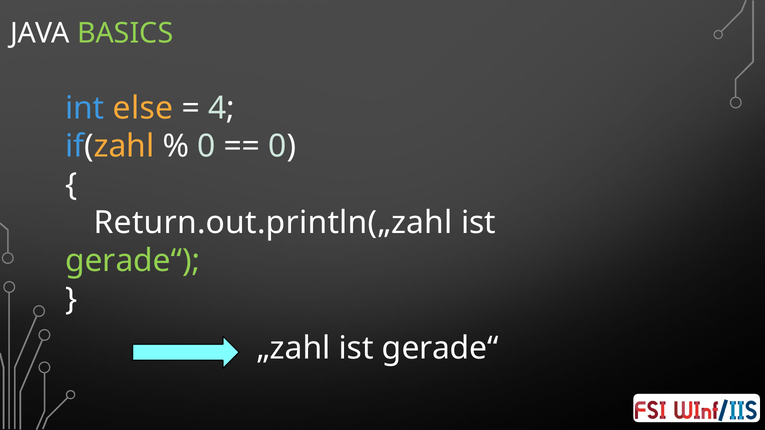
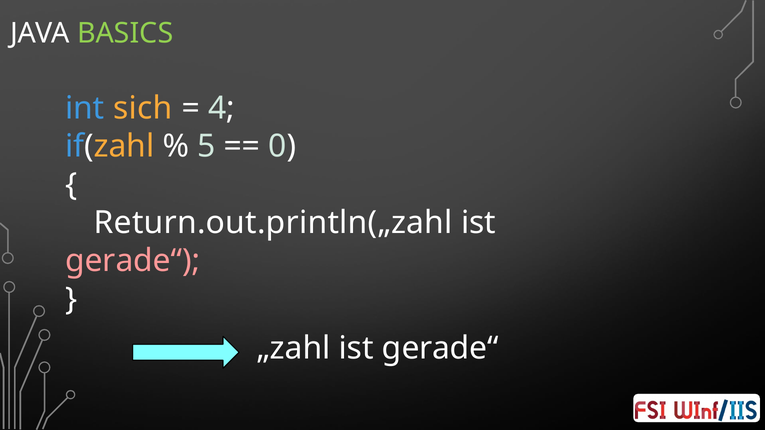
else: else -> sich
0 at (206, 146): 0 -> 5
gerade“ at (133, 261) colour: light green -> pink
